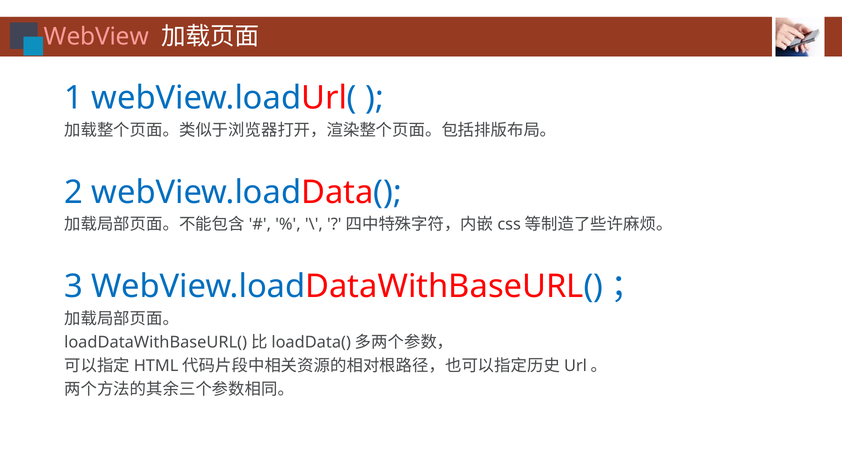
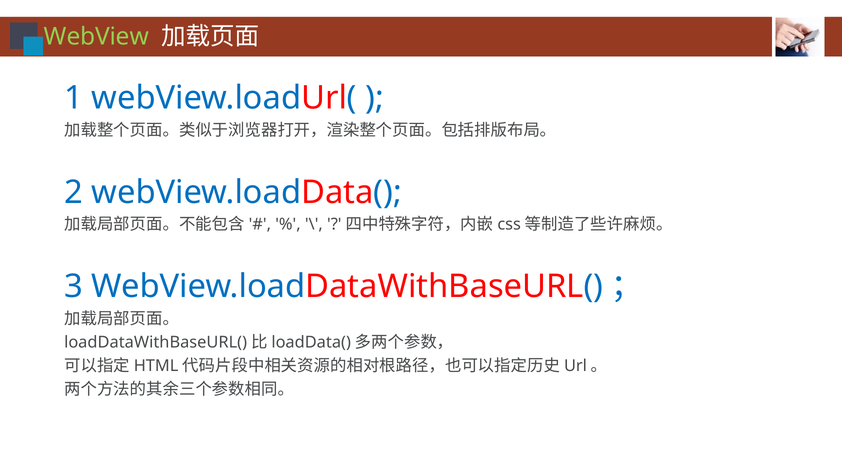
WebView colour: pink -> light green
